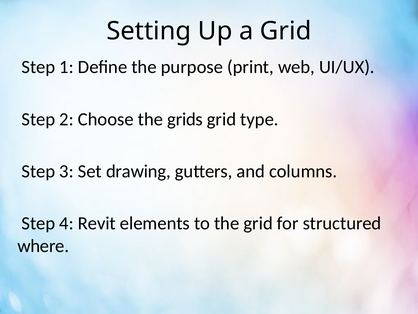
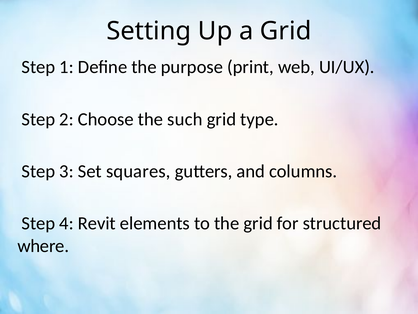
grids: grids -> such
drawing: drawing -> squares
